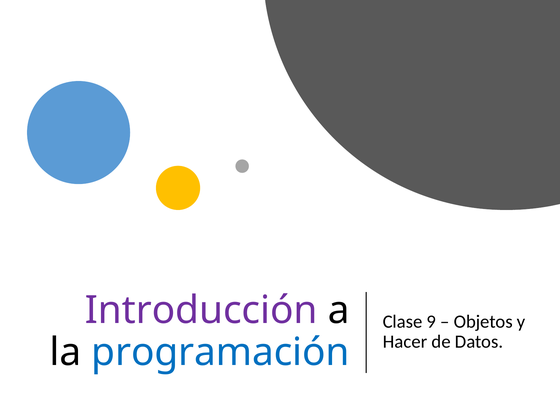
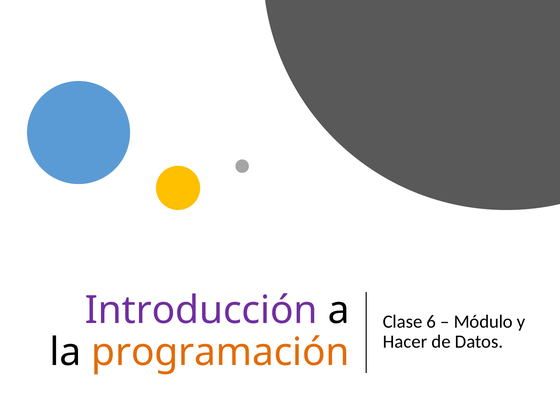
9: 9 -> 6
Objetos: Objetos -> Módulo
programación colour: blue -> orange
